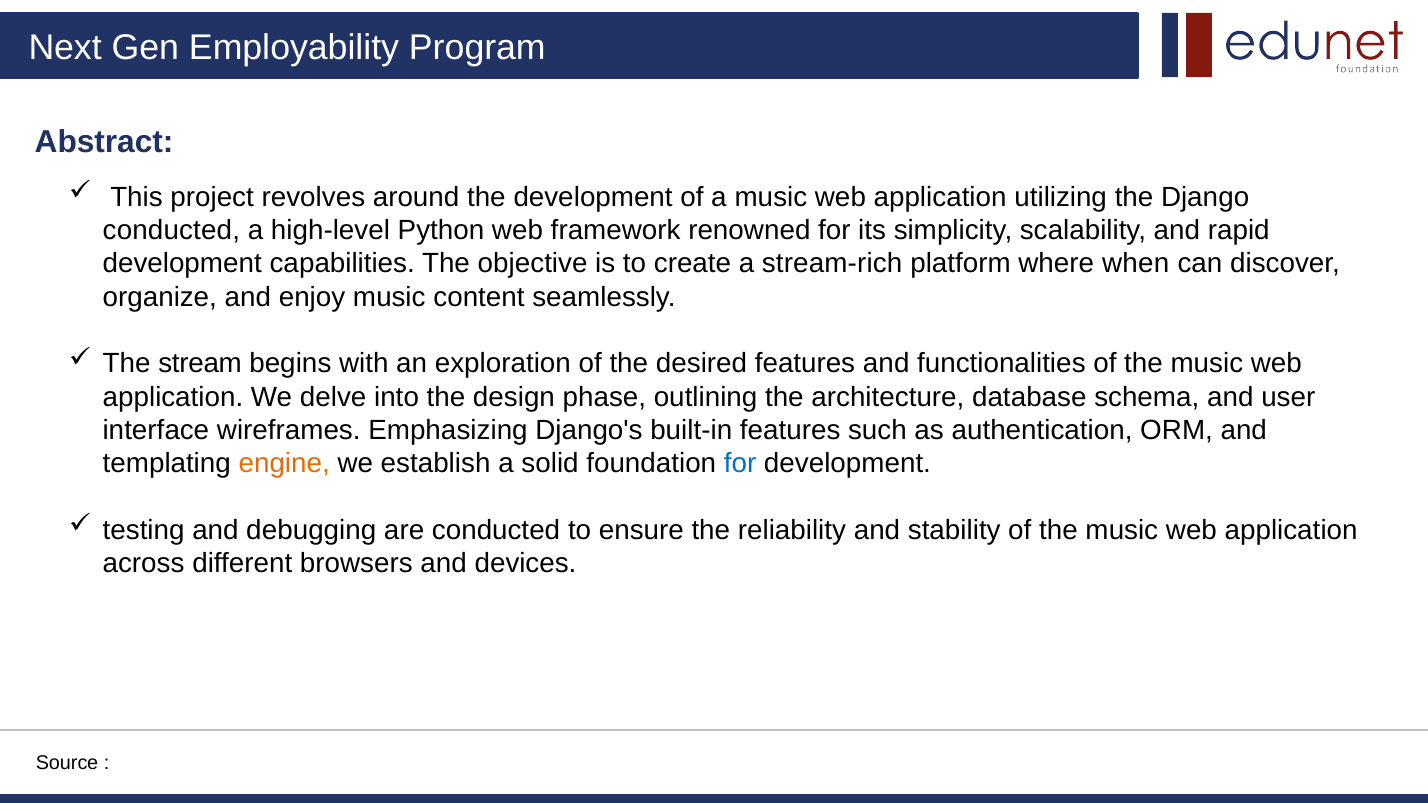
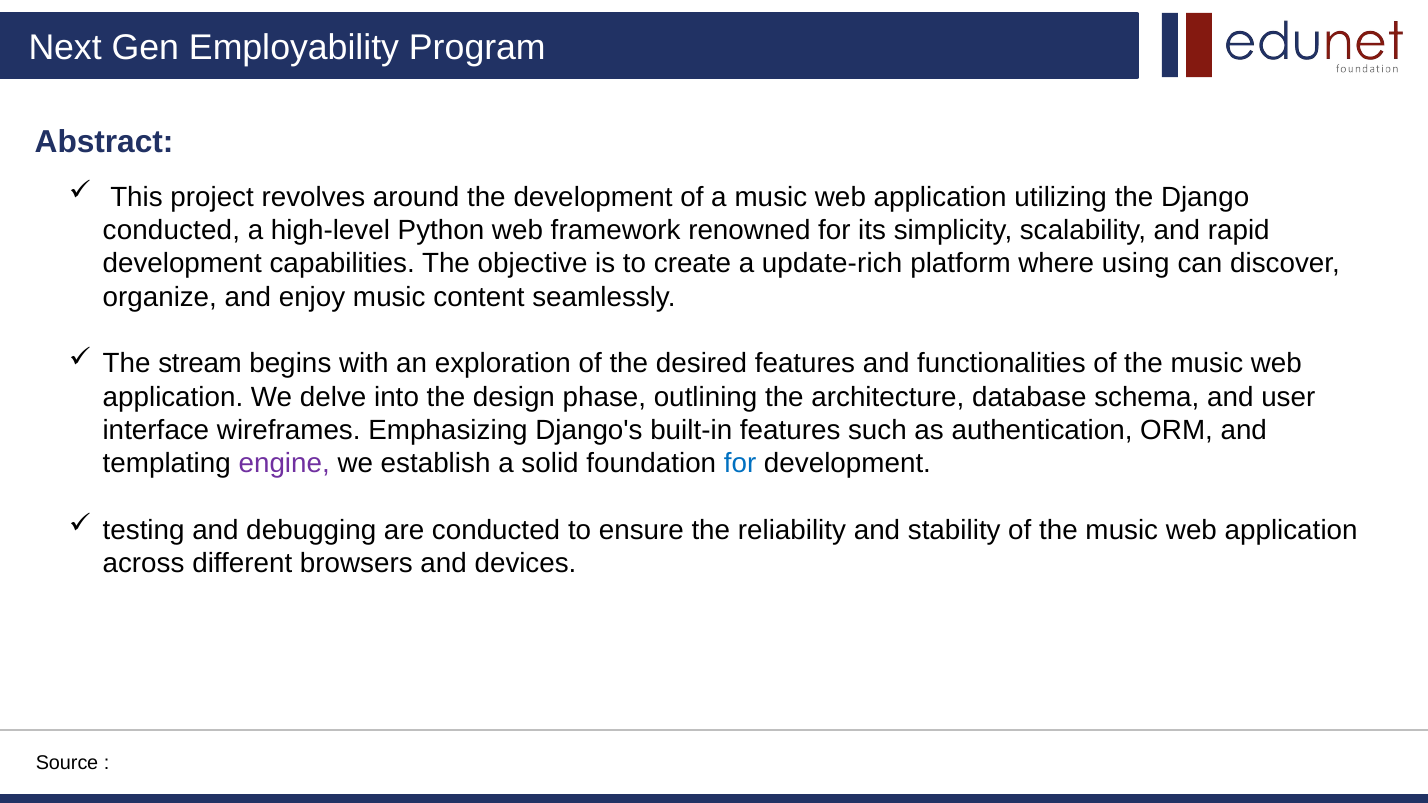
stream-rich: stream-rich -> update-rich
when: when -> using
engine colour: orange -> purple
